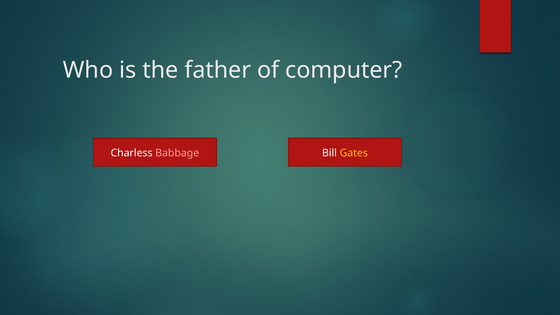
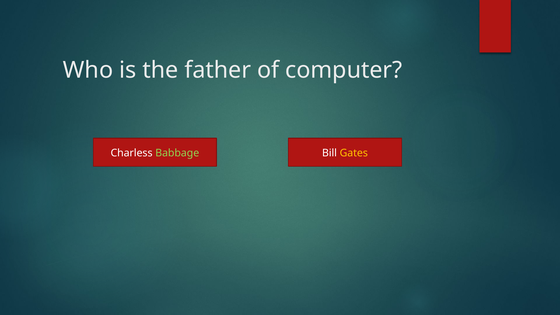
Babbage colour: pink -> light green
